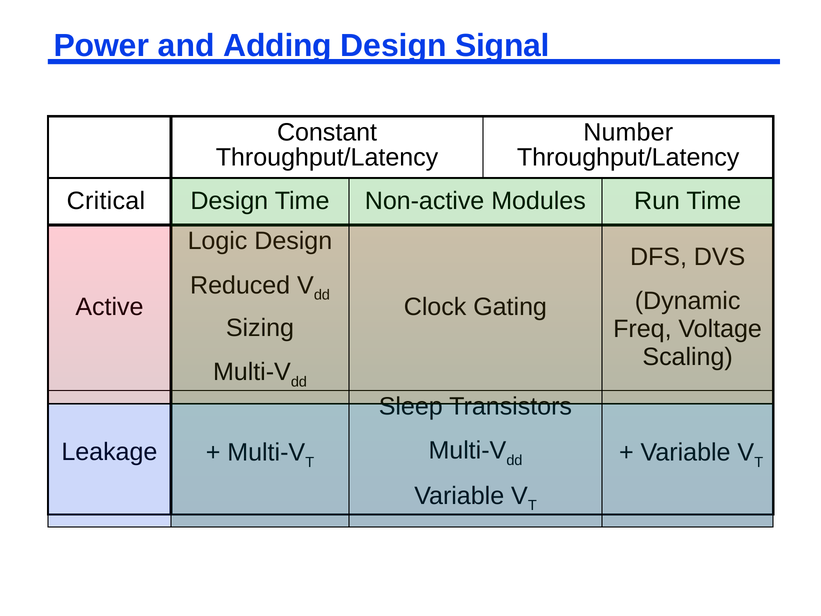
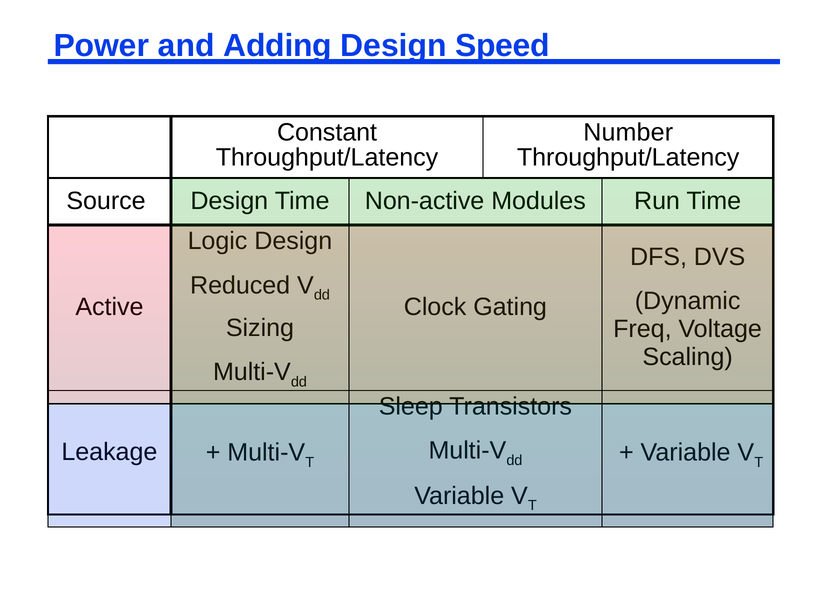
Signal: Signal -> Speed
Critical: Critical -> Source
